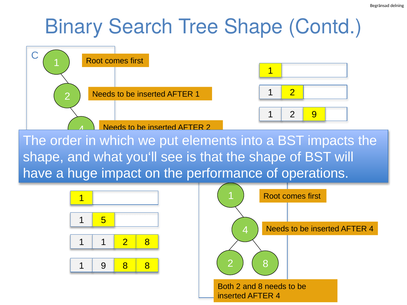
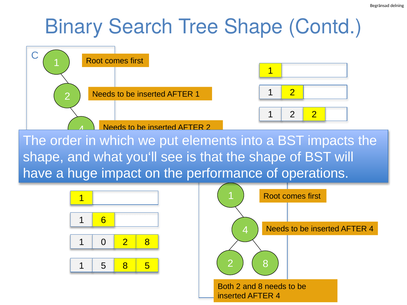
2 9: 9 -> 2
5: 5 -> 6
1 at (103, 242): 1 -> 0
1 9: 9 -> 5
8 8: 8 -> 5
